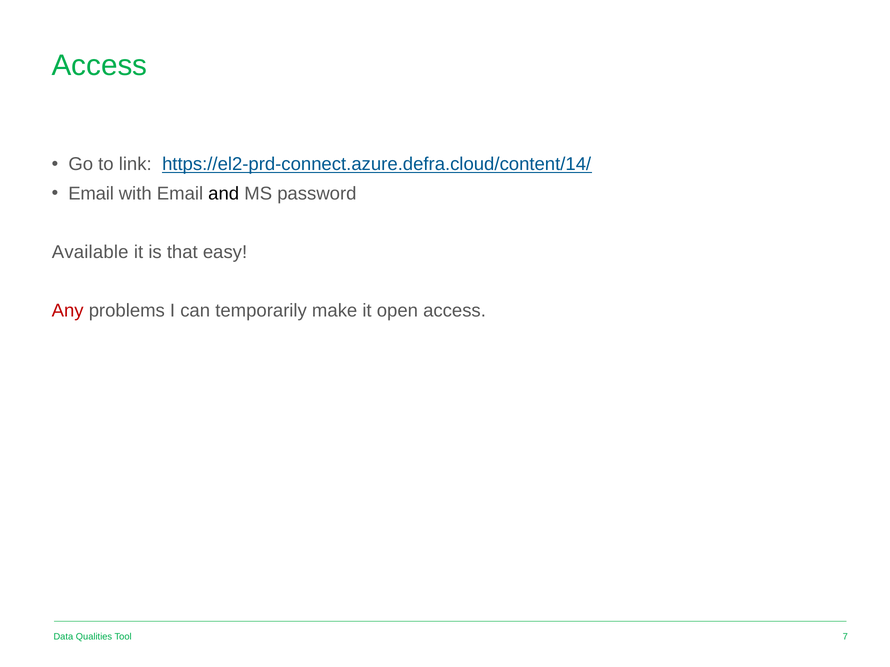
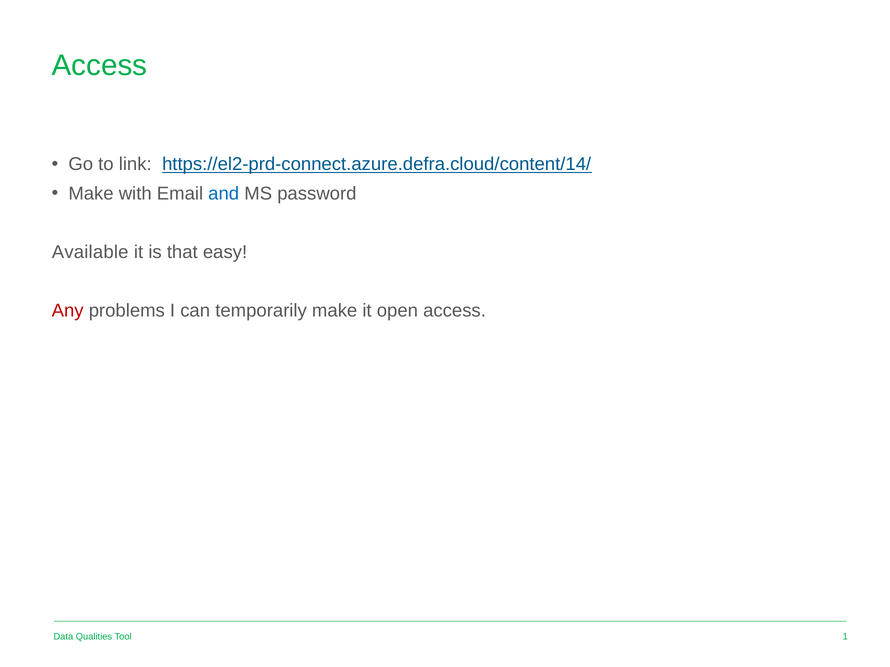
Email at (91, 194): Email -> Make
and colour: black -> blue
7: 7 -> 1
